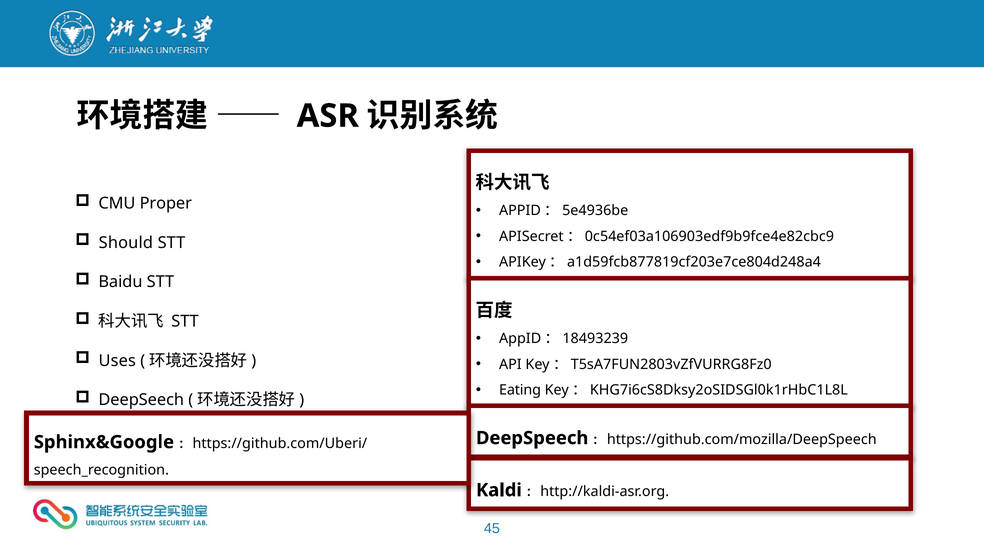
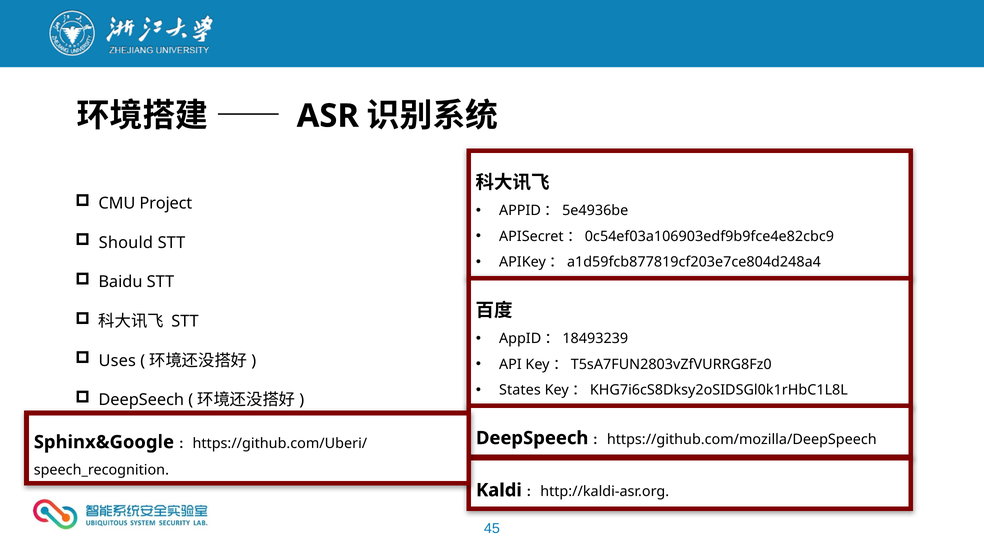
Proper: Proper -> Project
Eating: Eating -> States
